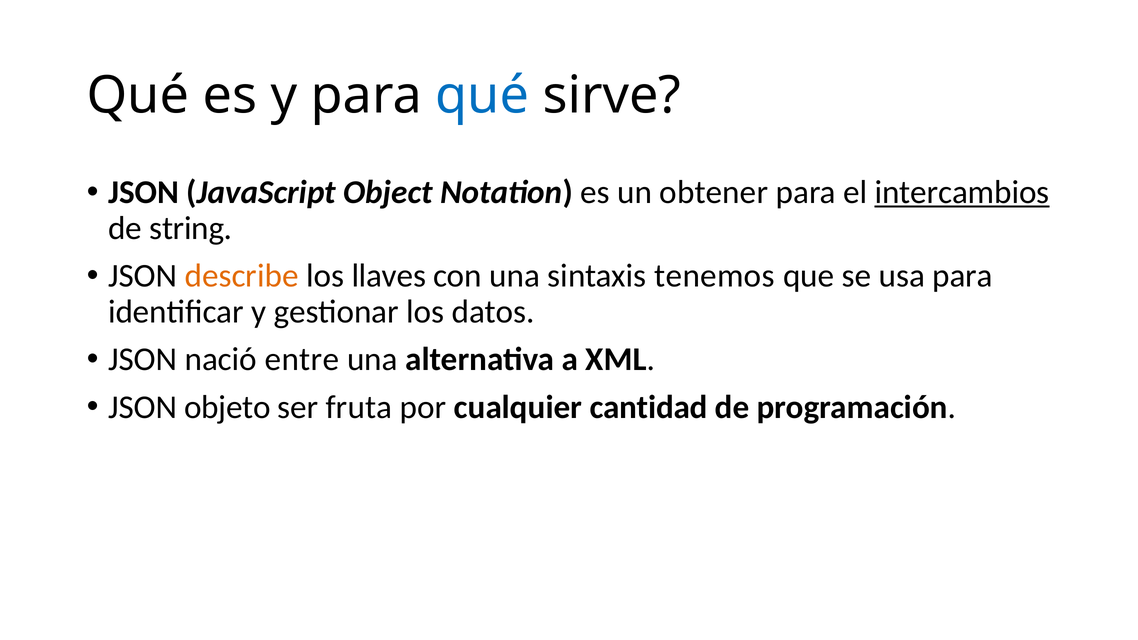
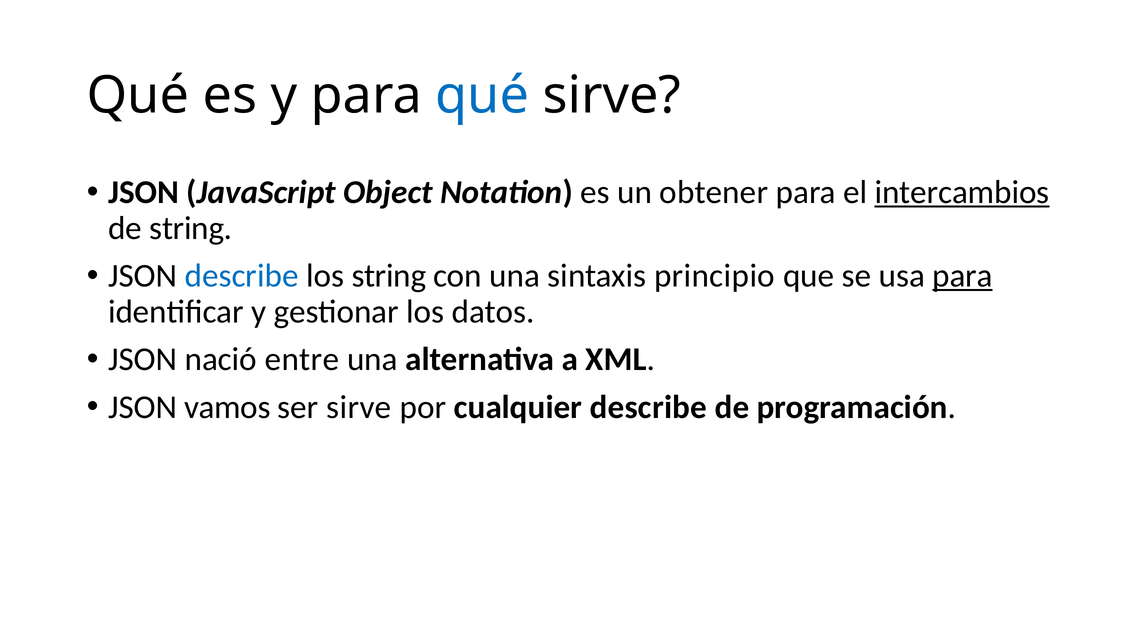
describe at (242, 276) colour: orange -> blue
los llaves: llaves -> string
tenemos: tenemos -> principio
para at (962, 276) underline: none -> present
objeto: objeto -> vamos
ser fruta: fruta -> sirve
cualquier cantidad: cantidad -> describe
